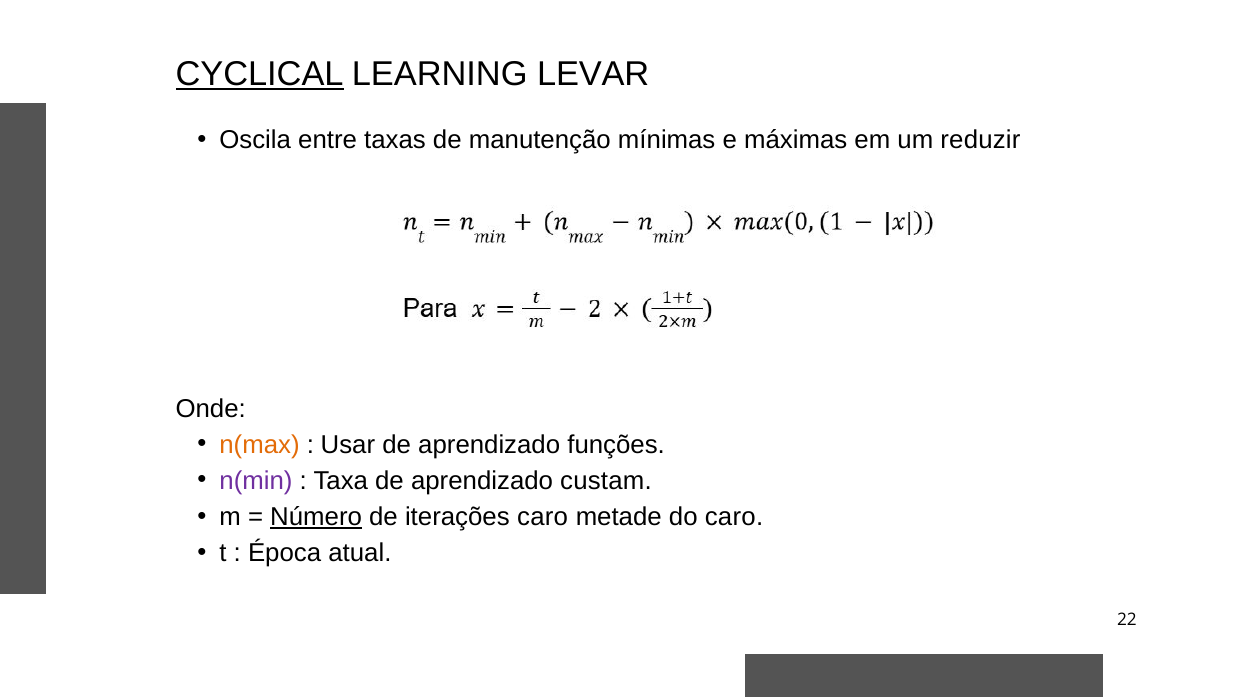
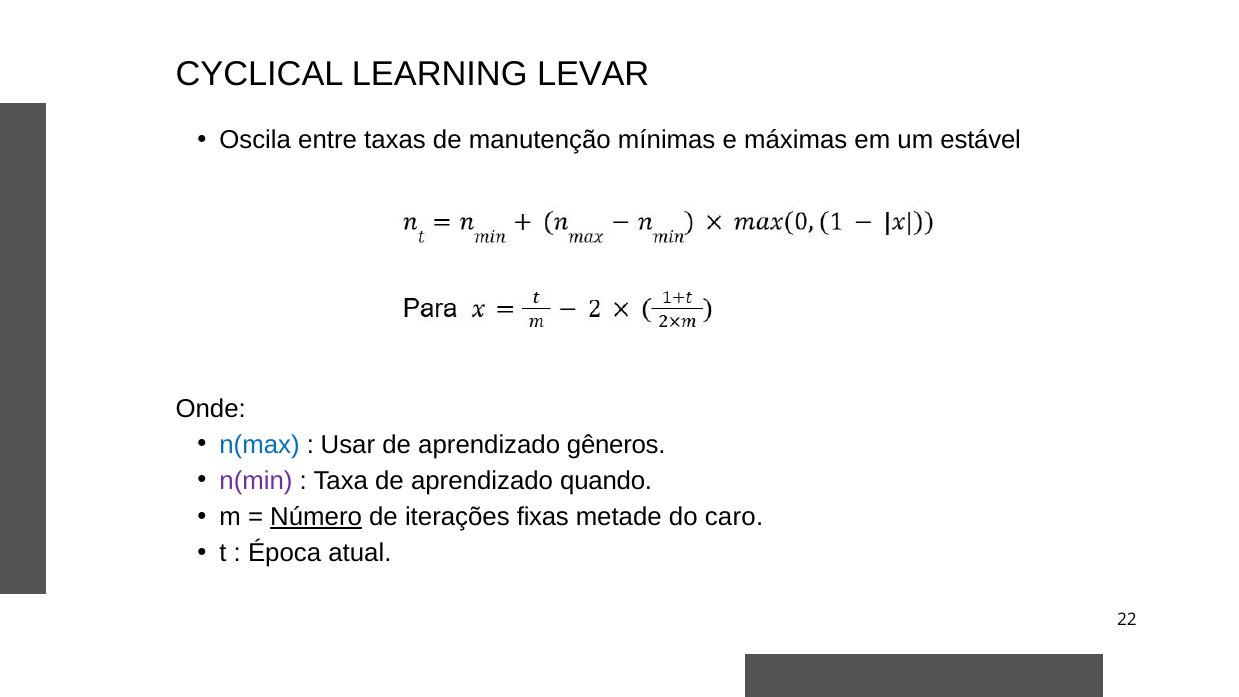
CYCLICAL underline: present -> none
reduzir: reduzir -> estável
n(max colour: orange -> blue
funções: funções -> gêneros
custam: custam -> quando
iterações caro: caro -> fixas
